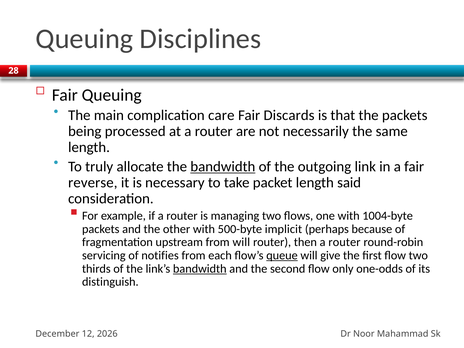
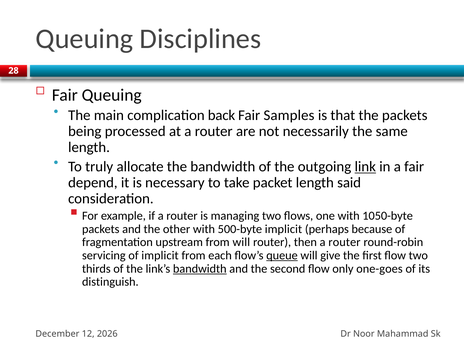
care: care -> back
Discards: Discards -> Samples
bandwidth at (223, 167) underline: present -> none
link underline: none -> present
reverse: reverse -> depend
1004-byte: 1004-byte -> 1050-byte
of notifies: notifies -> implicit
one-odds: one-odds -> one-goes
